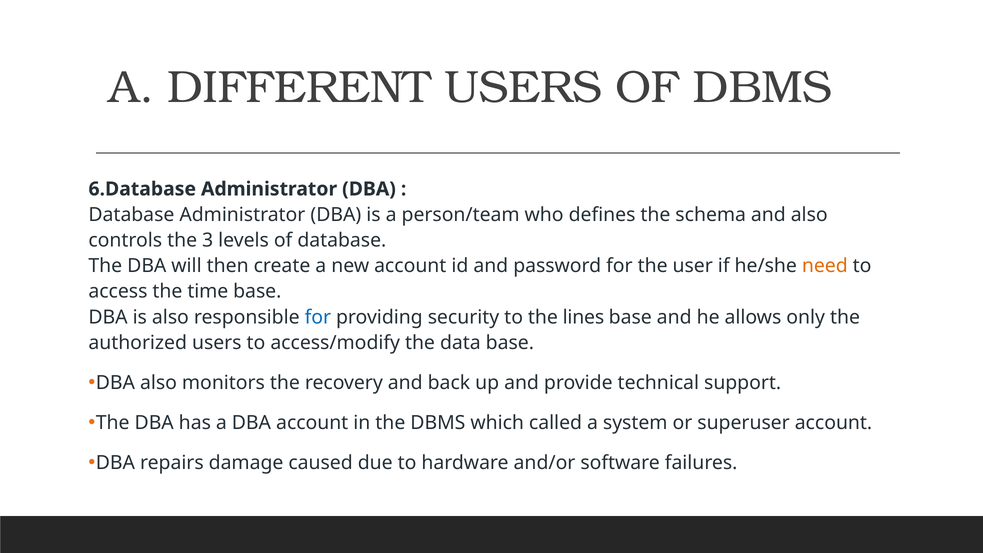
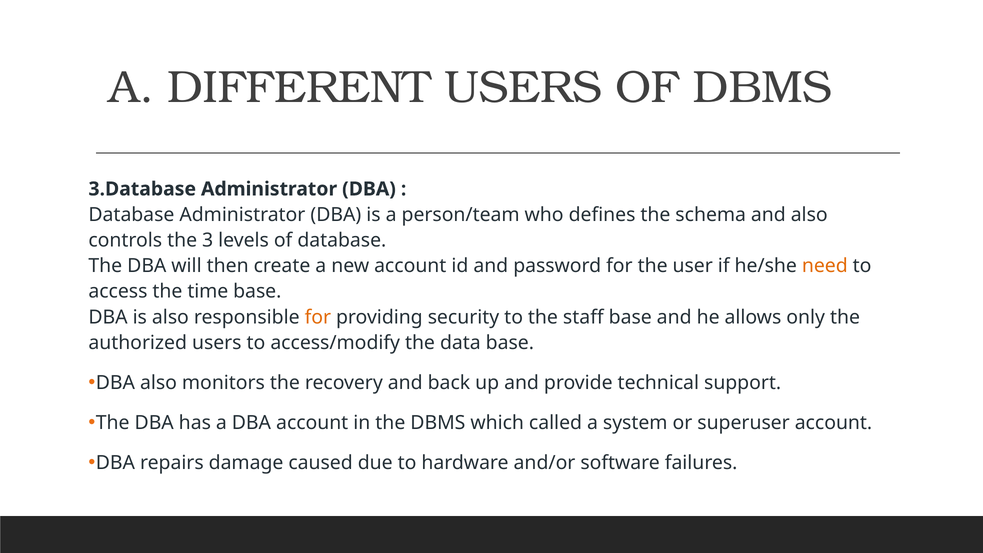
6.Database: 6.Database -> 3.Database
for at (318, 317) colour: blue -> orange
lines: lines -> staff
